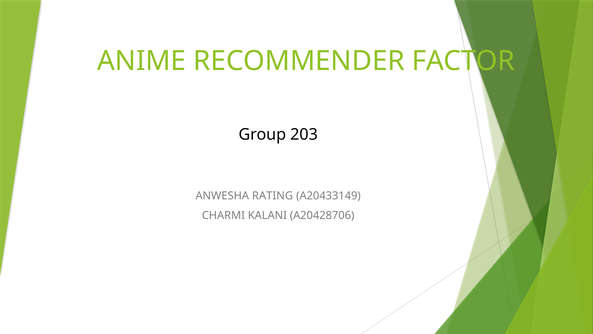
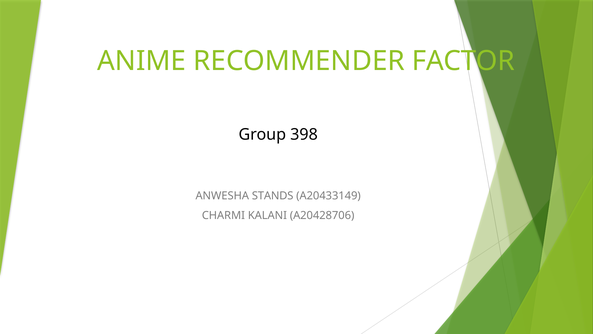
203: 203 -> 398
RATING: RATING -> STANDS
